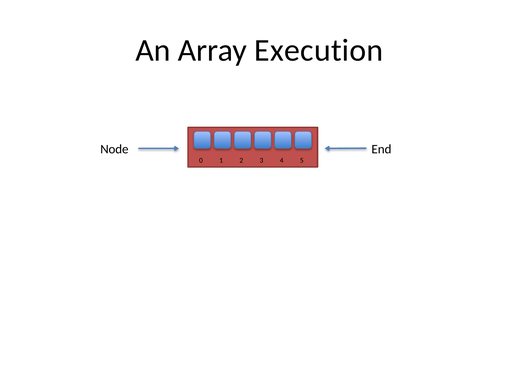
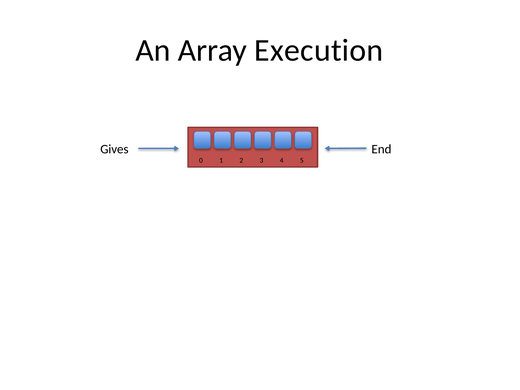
Node: Node -> Gives
